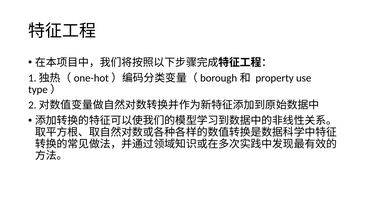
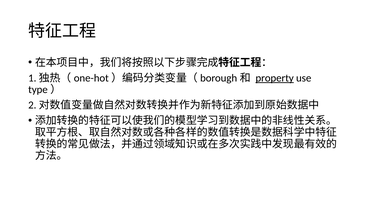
property underline: none -> present
